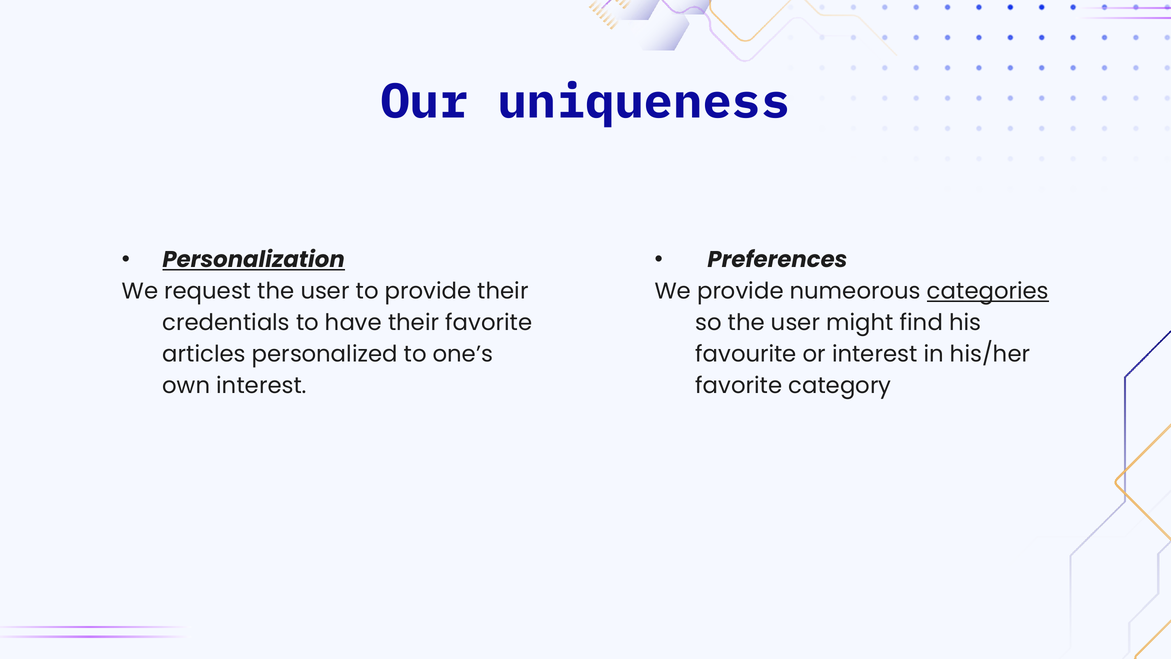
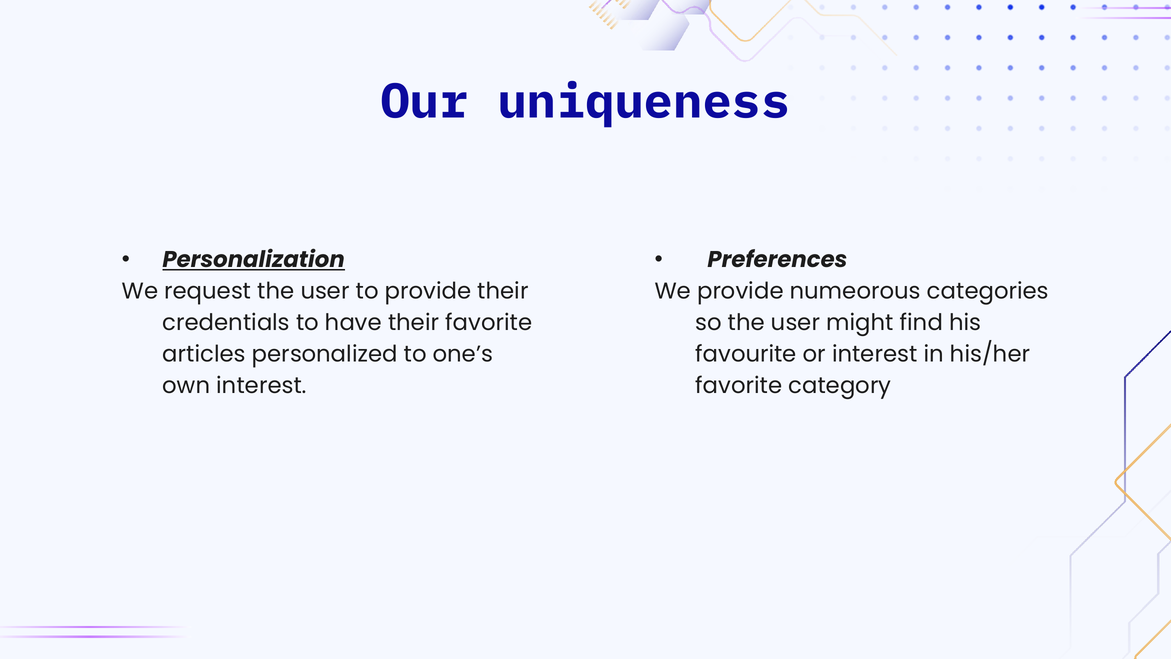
categories underline: present -> none
